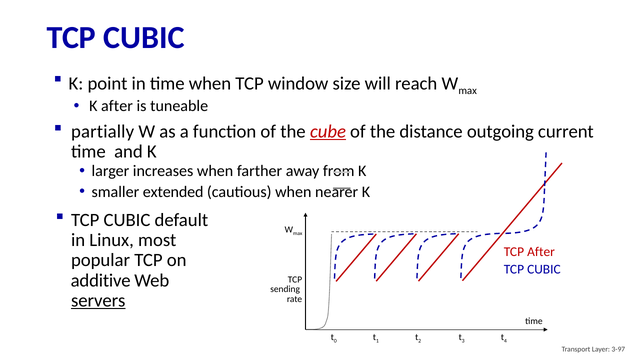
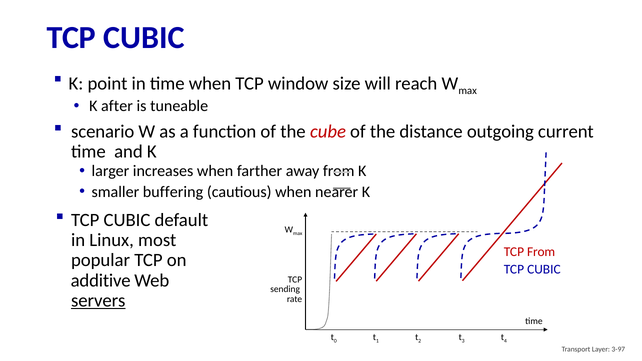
partially: partially -> scenario
cube underline: present -> none
extended: extended -> buffering
TCP After: After -> From
